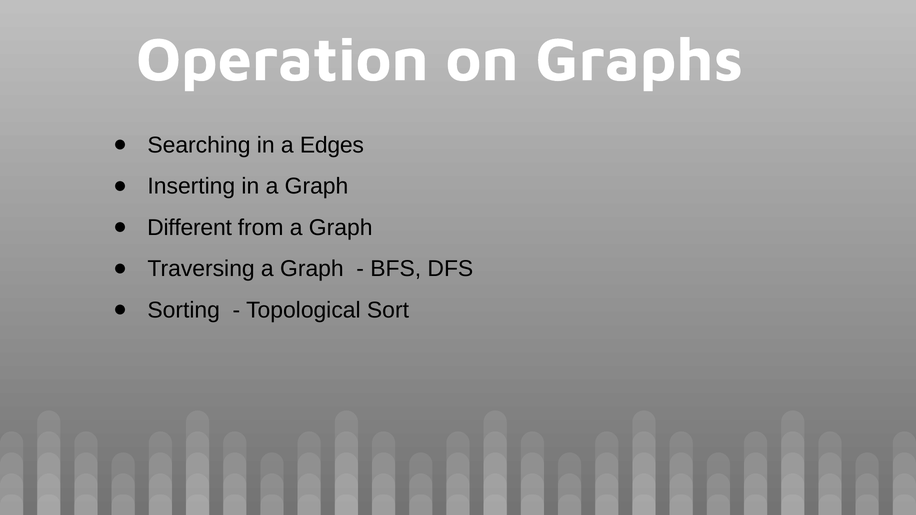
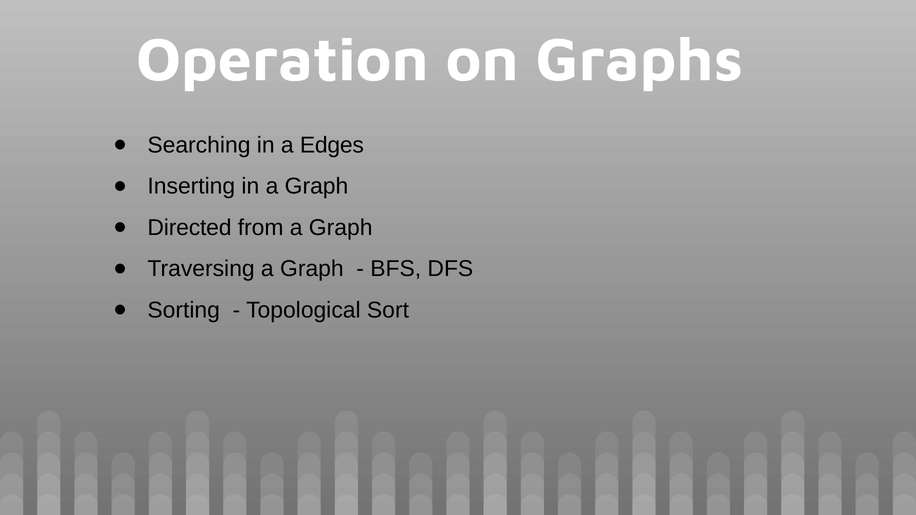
Different: Different -> Directed
